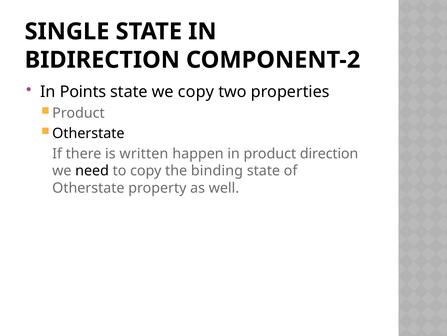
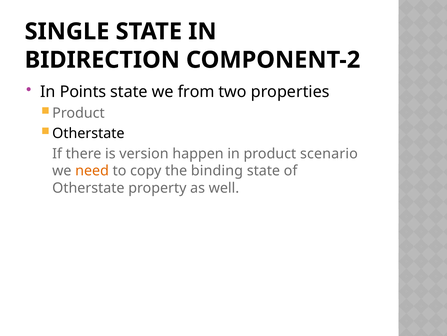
we copy: copy -> from
written: written -> version
direction: direction -> scenario
need colour: black -> orange
